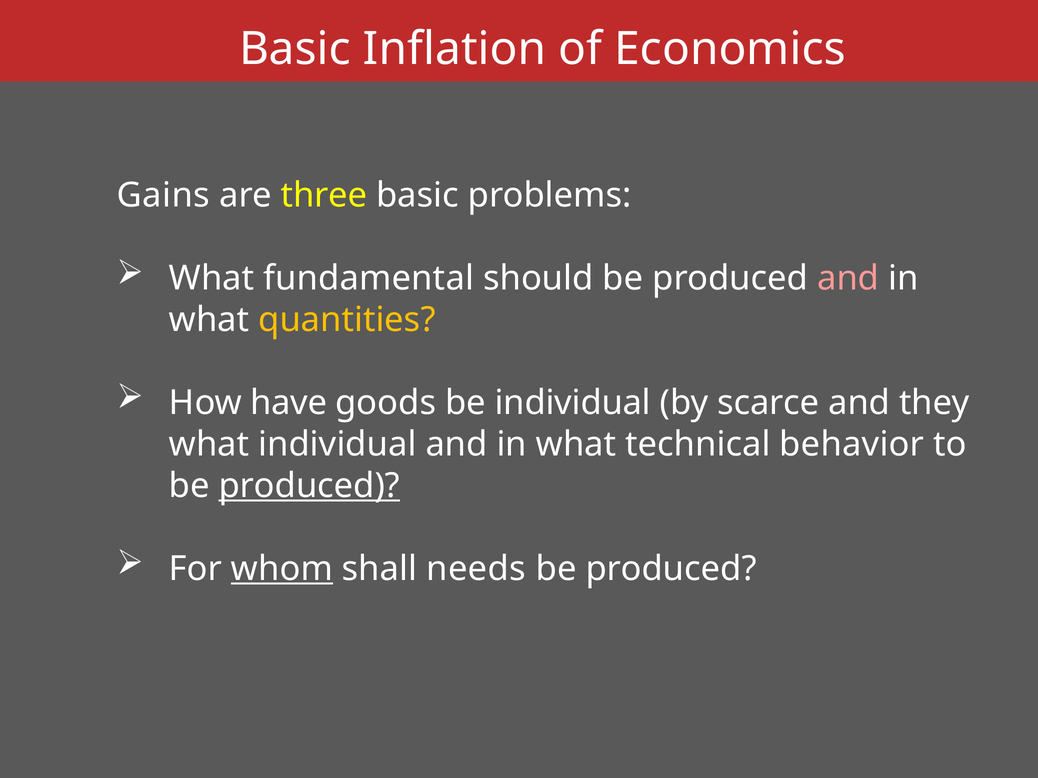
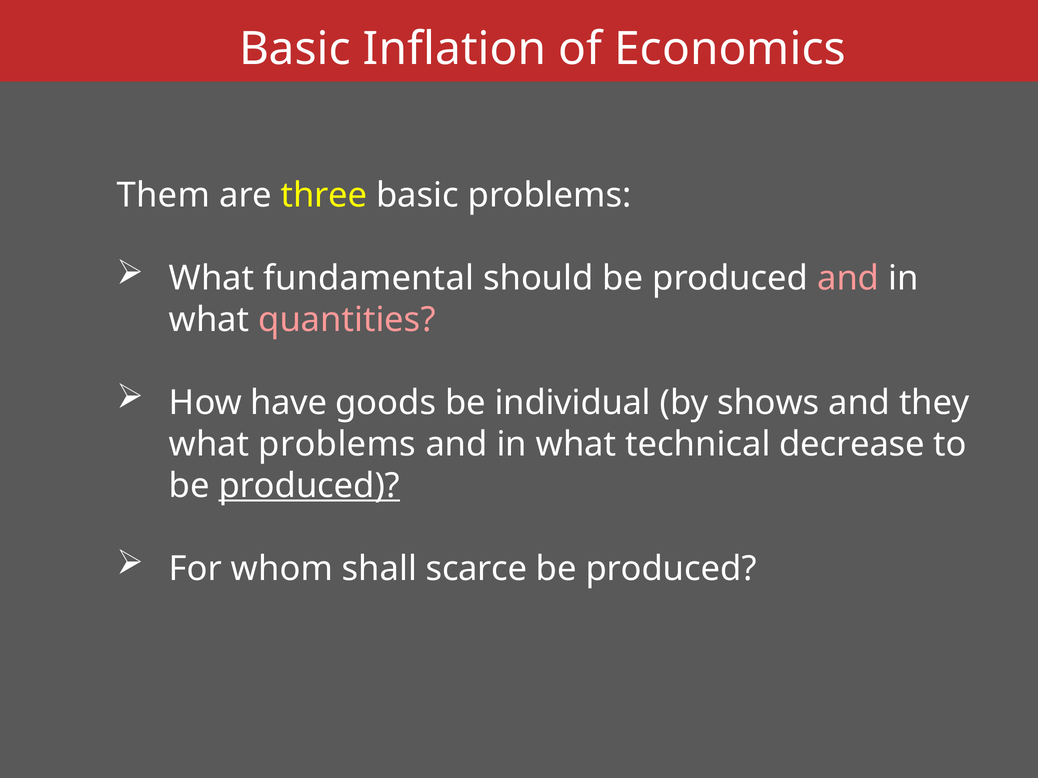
Gains: Gains -> Them
quantities colour: yellow -> pink
scarce: scarce -> shows
what individual: individual -> problems
behavior: behavior -> decrease
whom underline: present -> none
needs: needs -> scarce
